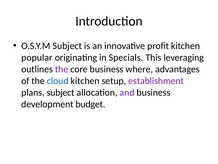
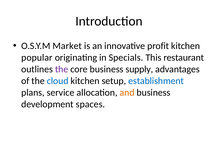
O.S.Y.M Subject: Subject -> Market
leveraging: leveraging -> restaurant
where: where -> supply
establishment colour: purple -> blue
plans subject: subject -> service
and colour: purple -> orange
budget: budget -> spaces
